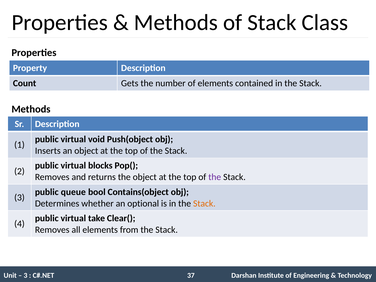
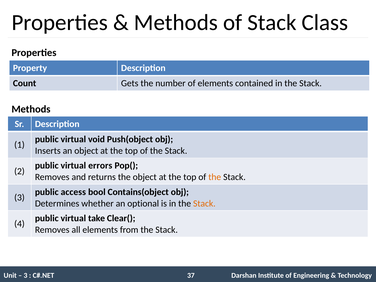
blocks: blocks -> errors
the at (215, 177) colour: purple -> orange
queue: queue -> access
